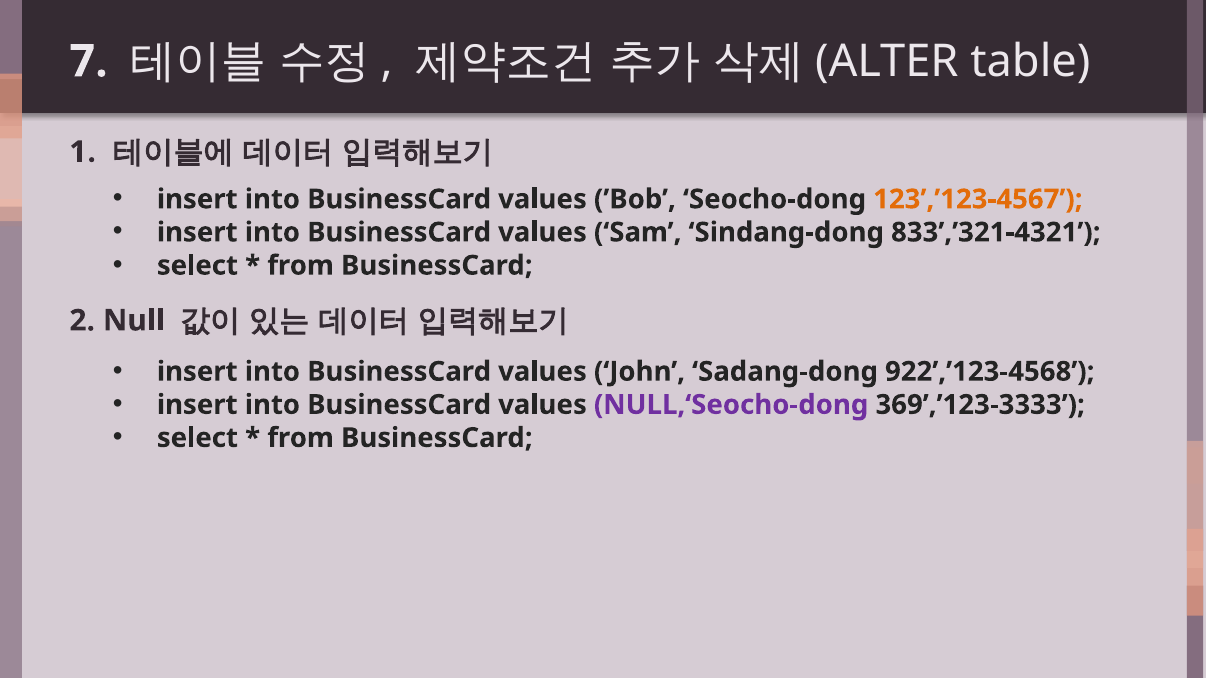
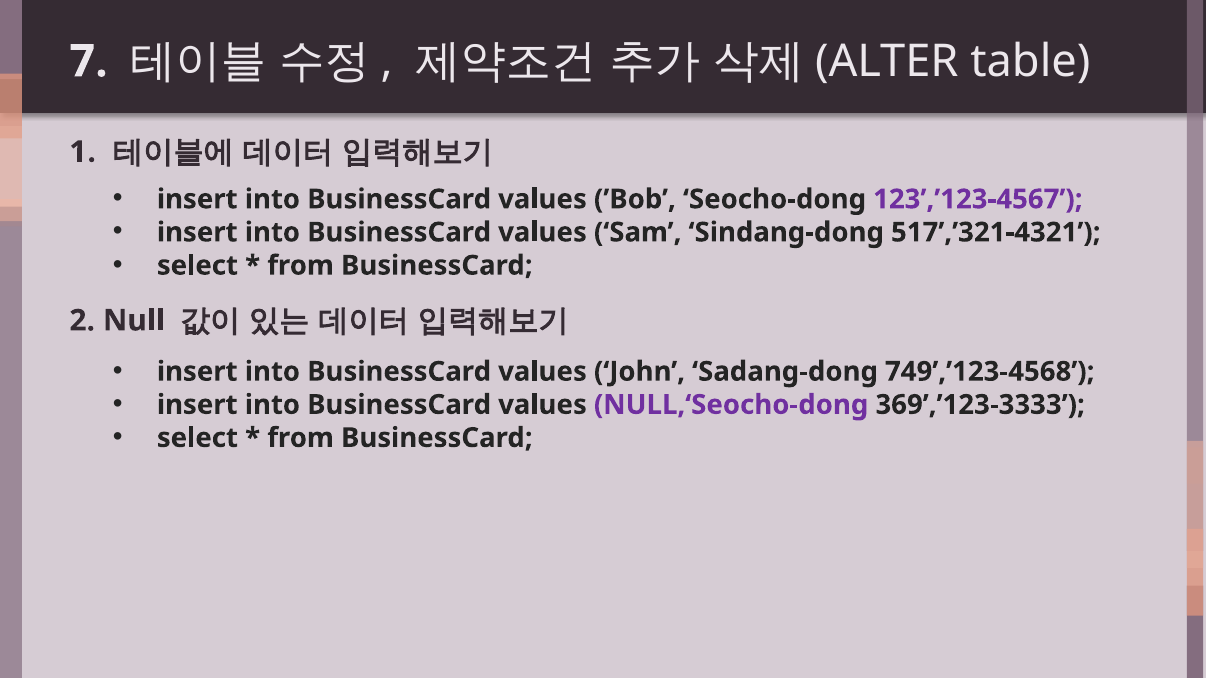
123’,’123-4567 colour: orange -> purple
833’,’321-4321: 833’,’321-4321 -> 517’,’321-4321
922’,’123-4568: 922’,’123-4568 -> 749’,’123-4568
